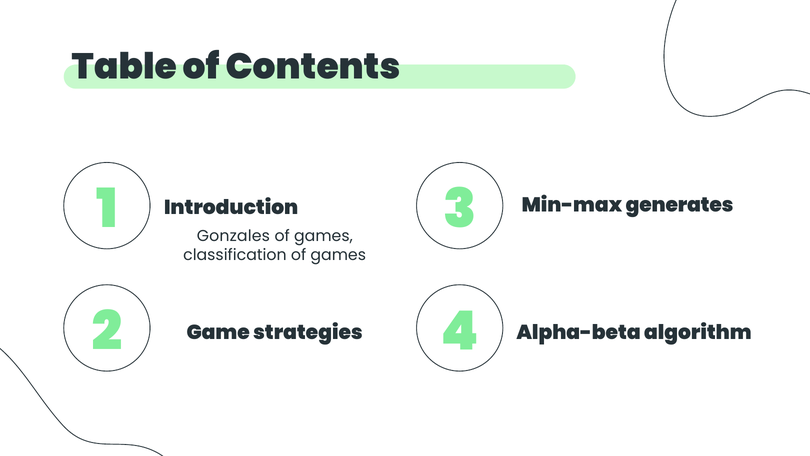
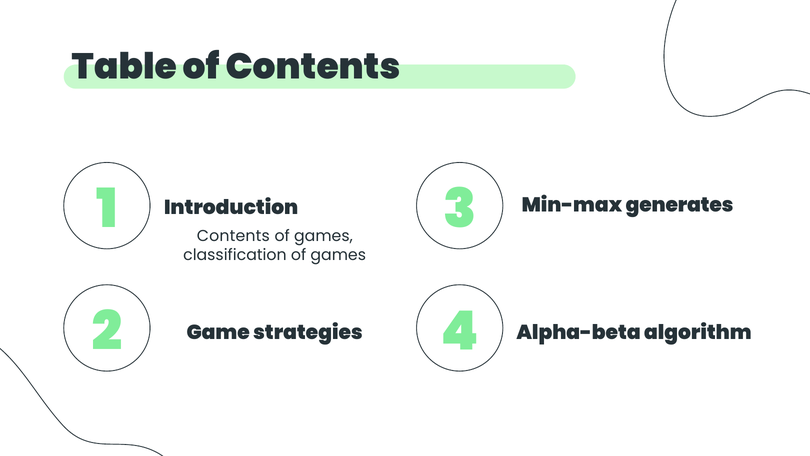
1 Gonzales: Gonzales -> Contents
